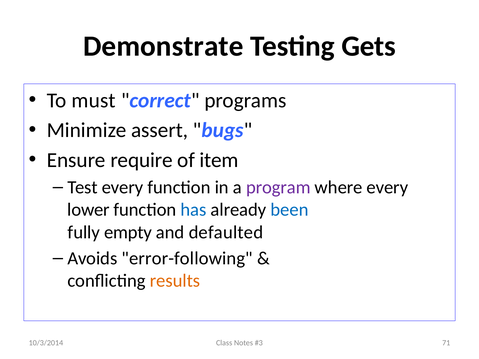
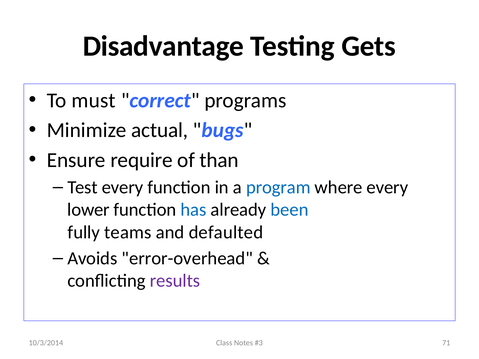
Demonstrate: Demonstrate -> Disadvantage
assert: assert -> actual
item: item -> than
program colour: purple -> blue
empty: empty -> teams
error-following: error-following -> error-overhead
results colour: orange -> purple
